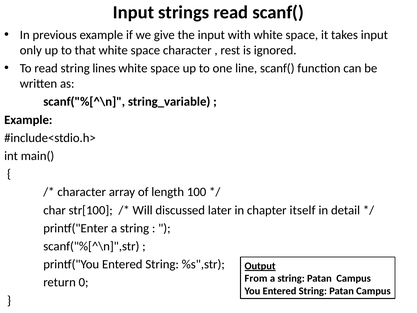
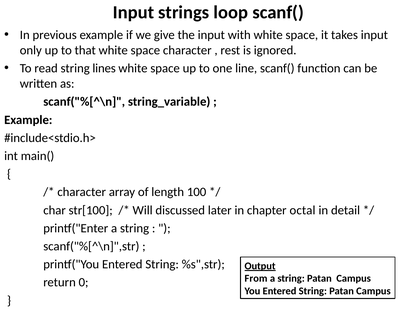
strings read: read -> loop
itself: itself -> octal
